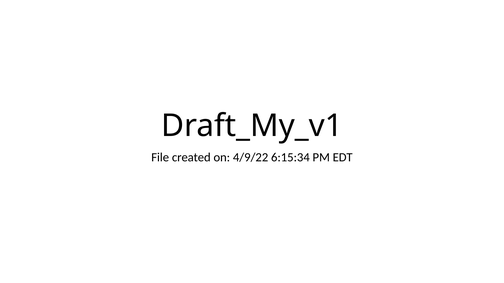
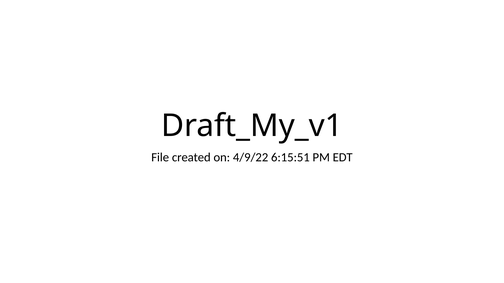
6:15:34: 6:15:34 -> 6:15:51
